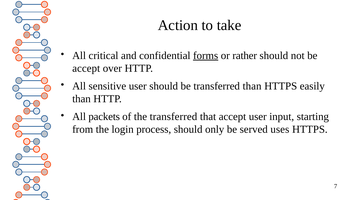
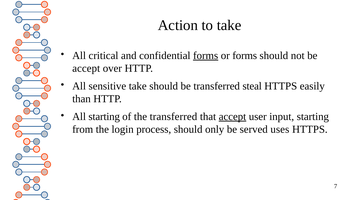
or rather: rather -> forms
sensitive user: user -> take
transferred than: than -> steal
All packets: packets -> starting
accept at (232, 116) underline: none -> present
